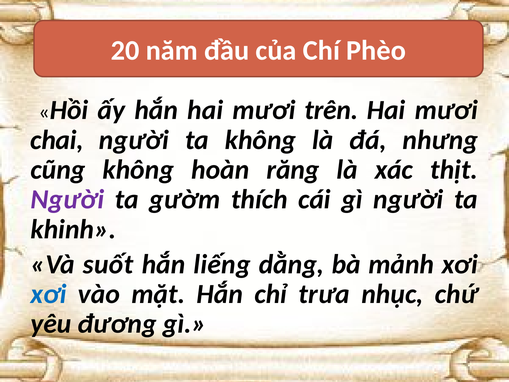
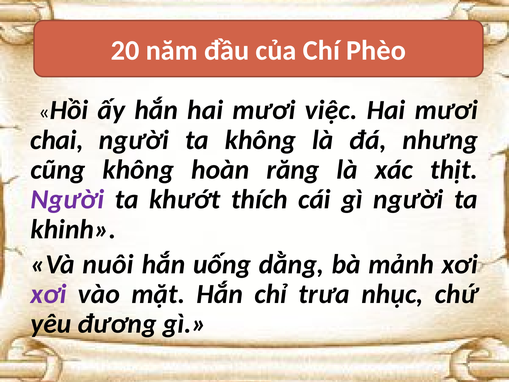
trên: trên -> việc
gườm: gườm -> khướt
suốt: suốt -> nuôi
liếng: liếng -> uống
xơi at (49, 294) colour: blue -> purple
